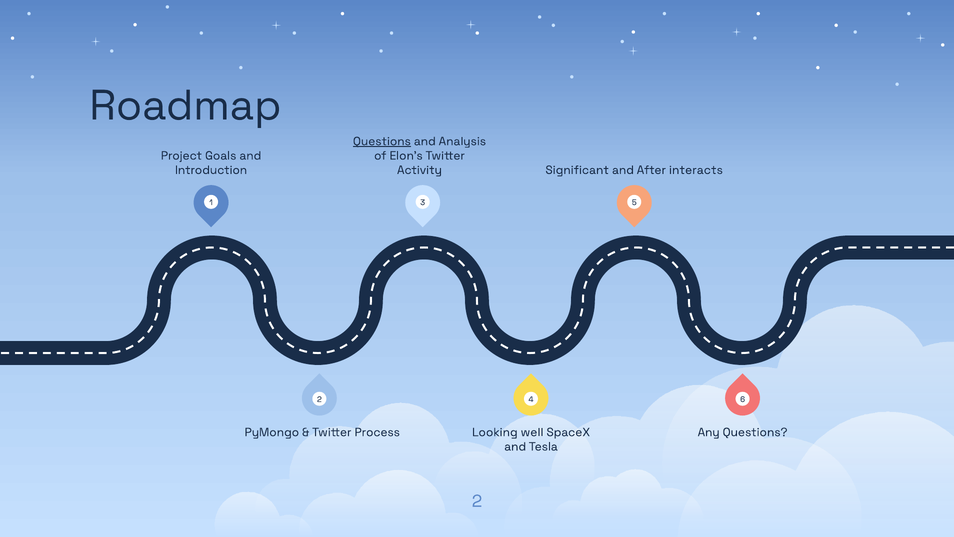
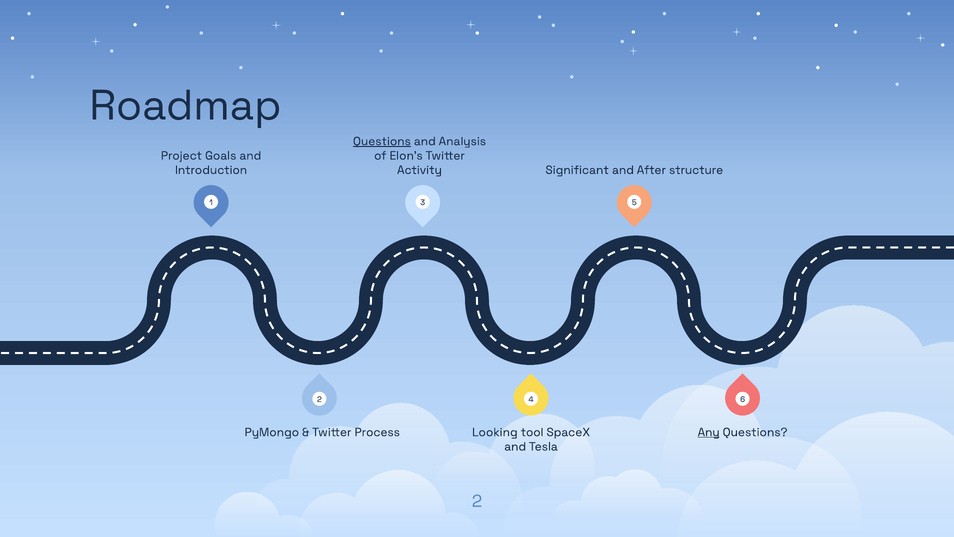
interacts: interacts -> structure
well: well -> tool
Any underline: none -> present
